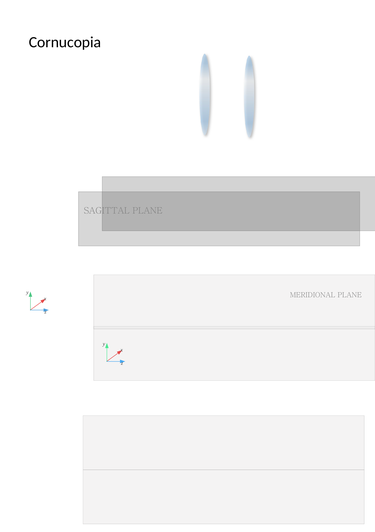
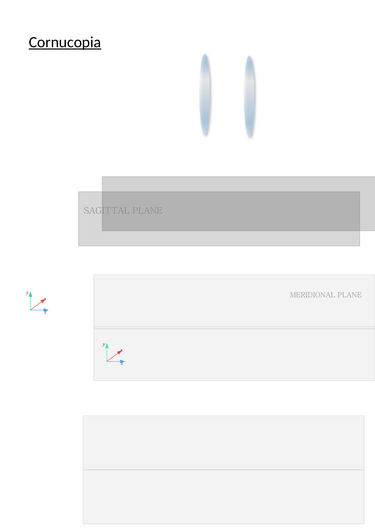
Cornucopia underline: none -> present
